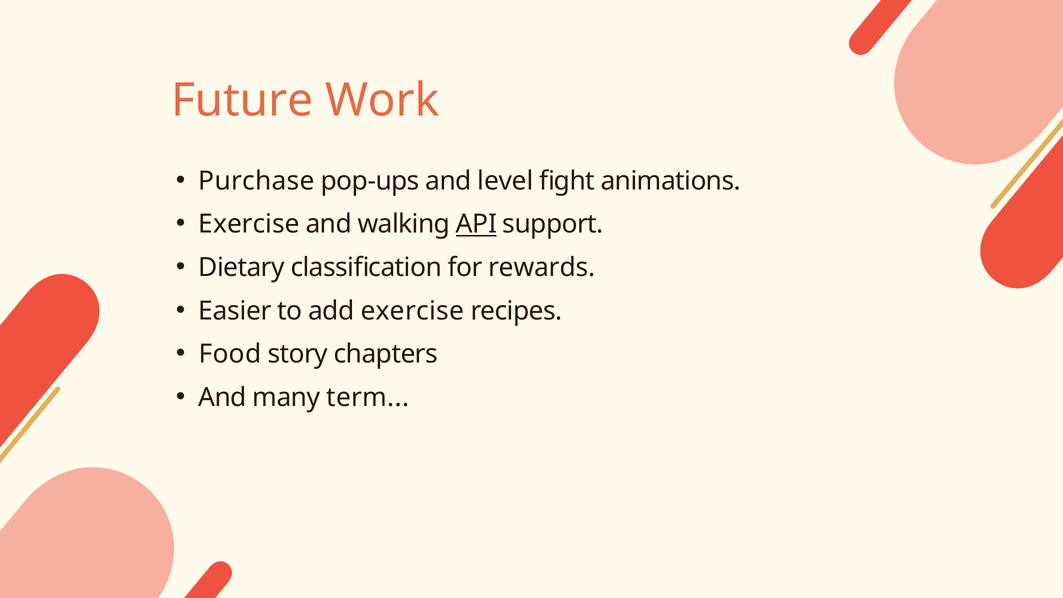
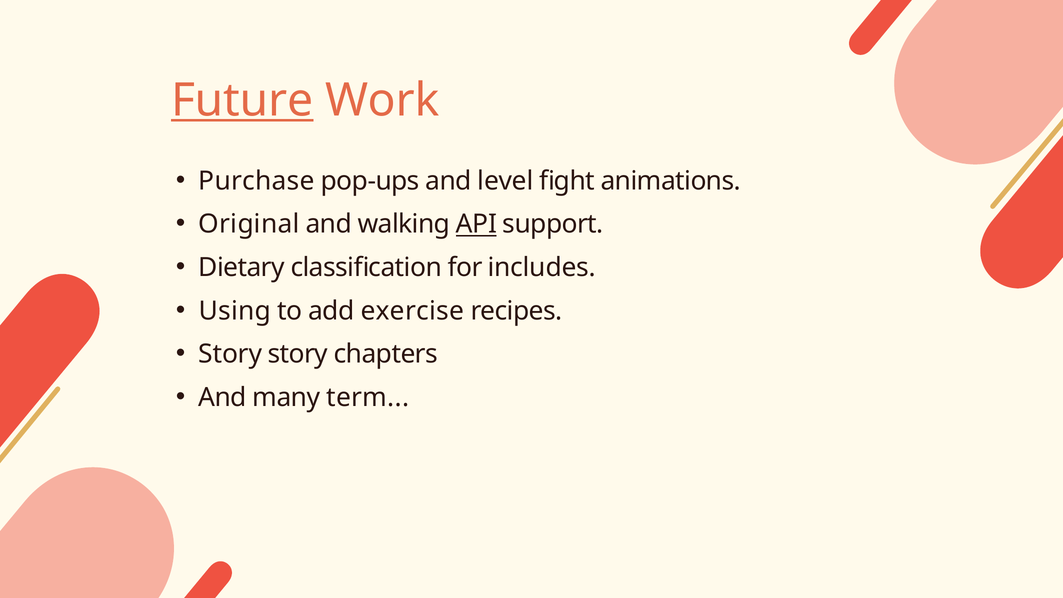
Future underline: none -> present
Exercise at (249, 224): Exercise -> Original
rewards: rewards -> includes
Easier: Easier -> Using
Food at (230, 354): Food -> Story
